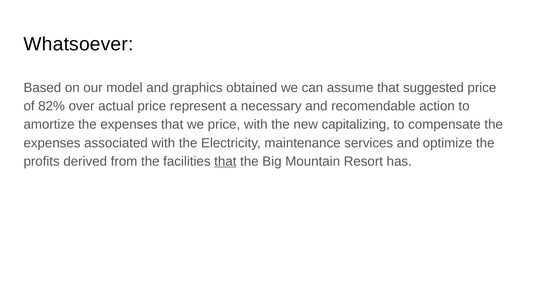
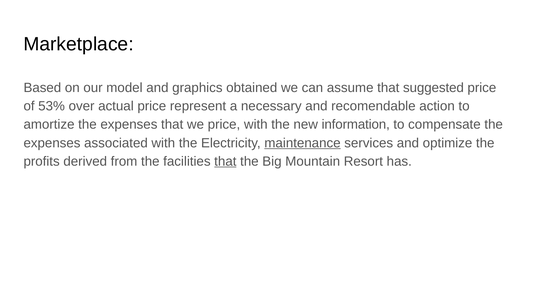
Whatsoever: Whatsoever -> Marketplace
82%: 82% -> 53%
capitalizing: capitalizing -> information
maintenance underline: none -> present
